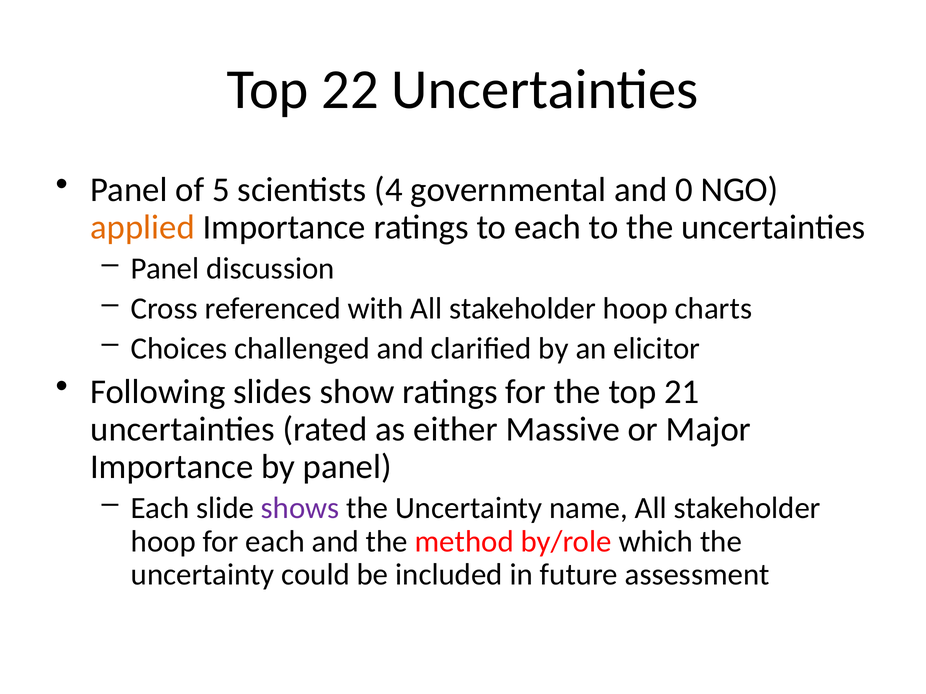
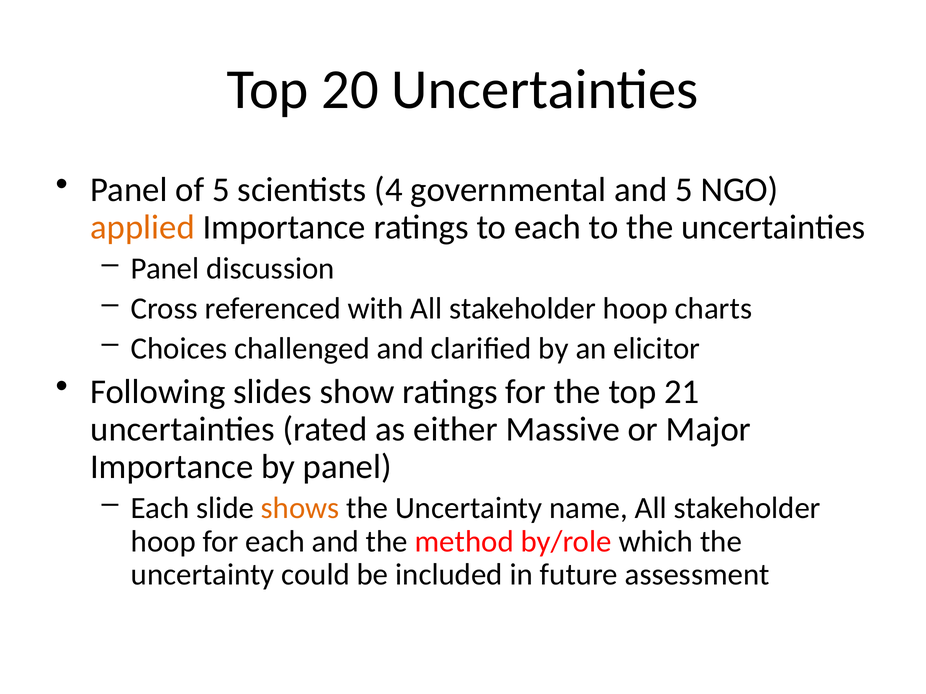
22: 22 -> 20
and 0: 0 -> 5
shows colour: purple -> orange
